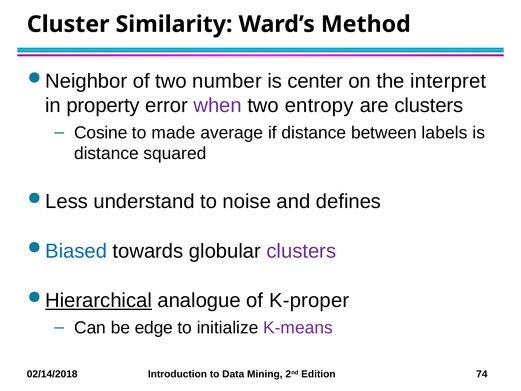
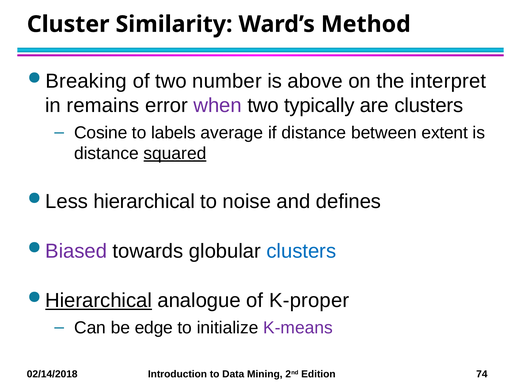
Neighbor: Neighbor -> Breaking
center: center -> above
property: property -> remains
entropy: entropy -> typically
made: made -> labels
labels: labels -> extent
squared underline: none -> present
Less understand: understand -> hierarchical
Biased colour: blue -> purple
clusters at (301, 251) colour: purple -> blue
